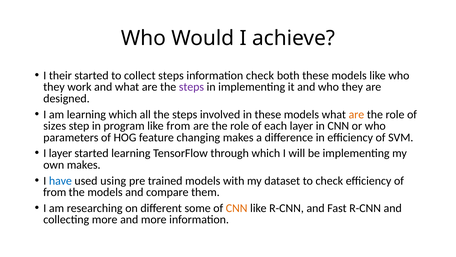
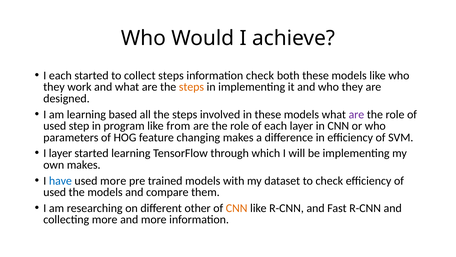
I their: their -> each
steps at (191, 87) colour: purple -> orange
learning which: which -> based
are at (356, 114) colour: orange -> purple
sizes at (55, 126): sizes -> used
used using: using -> more
from at (55, 192): from -> used
some: some -> other
